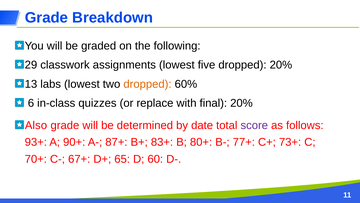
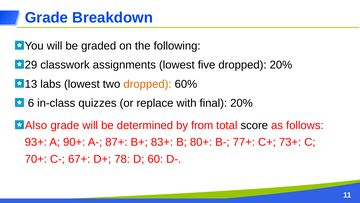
date: date -> from
score colour: purple -> black
65: 65 -> 78
